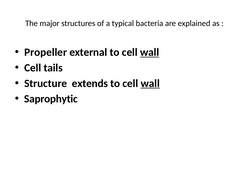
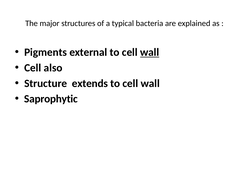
Propeller: Propeller -> Pigments
tails: tails -> also
wall at (150, 83) underline: present -> none
